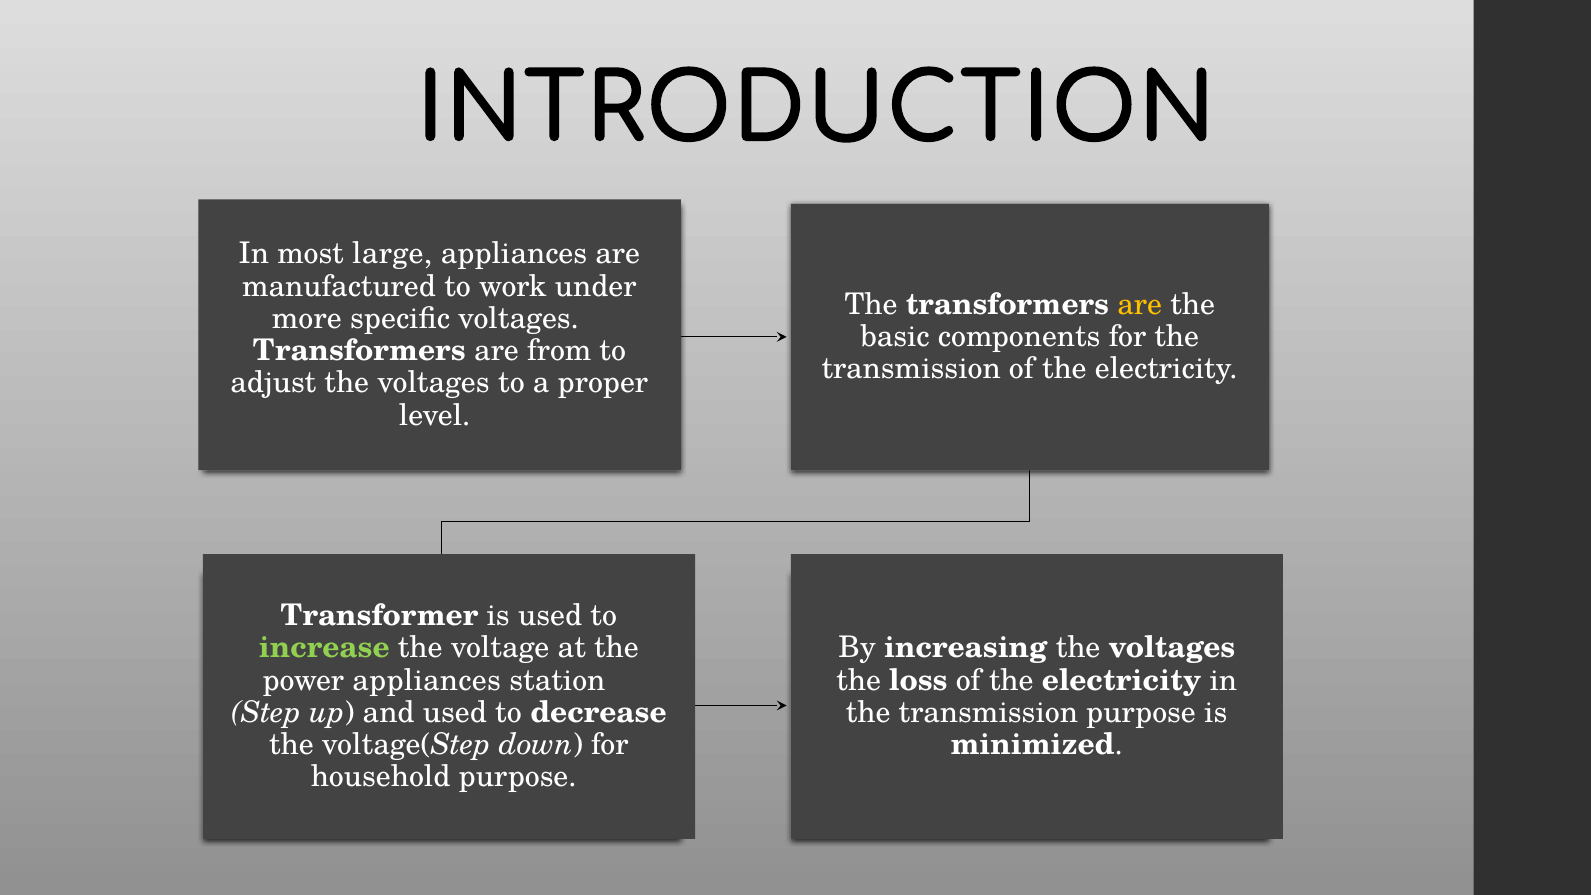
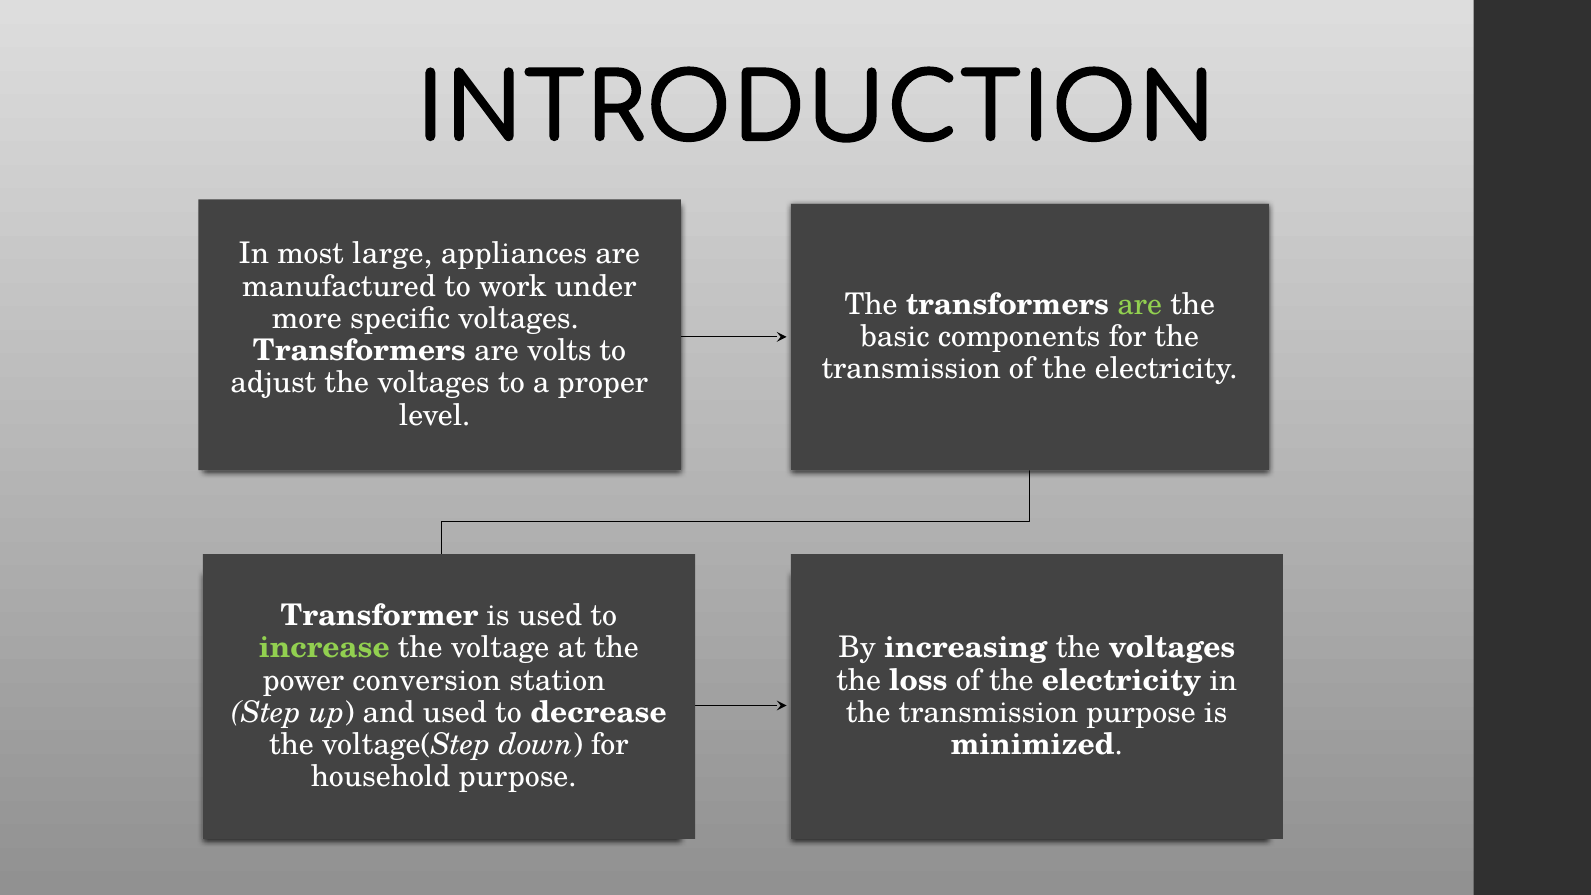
are at (1140, 304) colour: yellow -> light green
from: from -> volts
power appliances: appliances -> conversion
